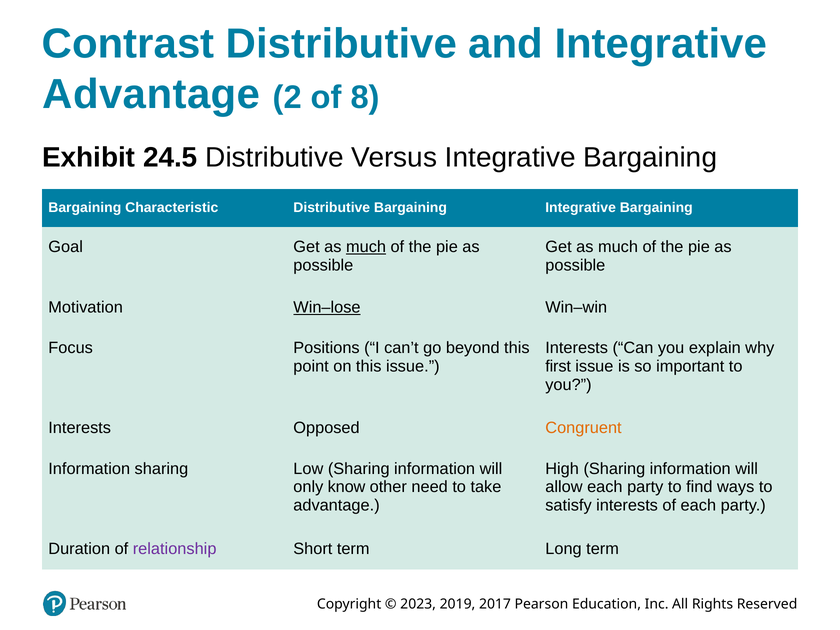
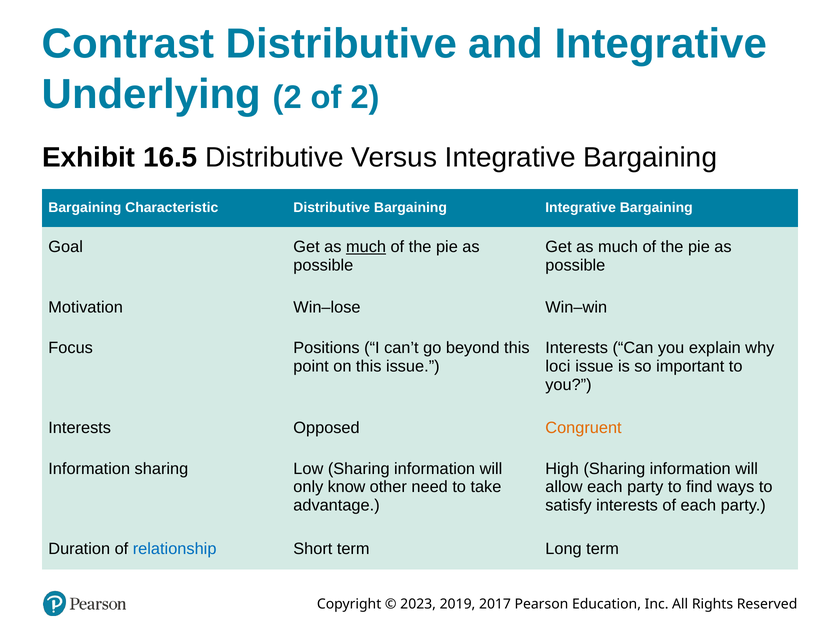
Advantage at (151, 94): Advantage -> Underlying
of 8: 8 -> 2
24.5: 24.5 -> 16.5
Win–lose underline: present -> none
first: first -> loci
relationship colour: purple -> blue
